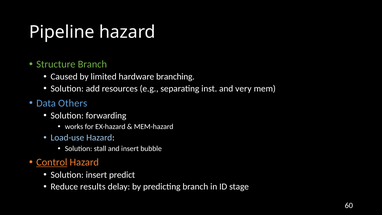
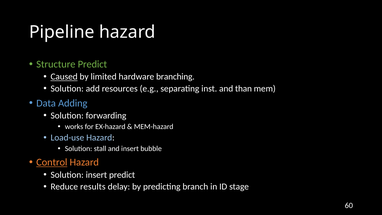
Structure Branch: Branch -> Predict
Caused underline: none -> present
very: very -> than
Others: Others -> Adding
